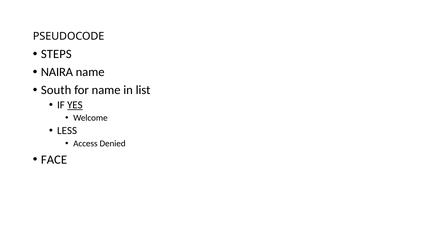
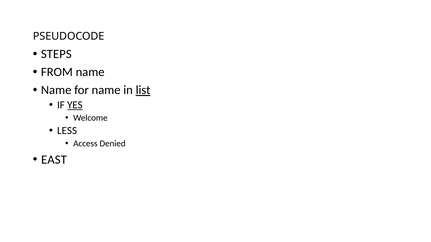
NAIRA: NAIRA -> FROM
South at (56, 90): South -> Name
list underline: none -> present
FACE: FACE -> EAST
